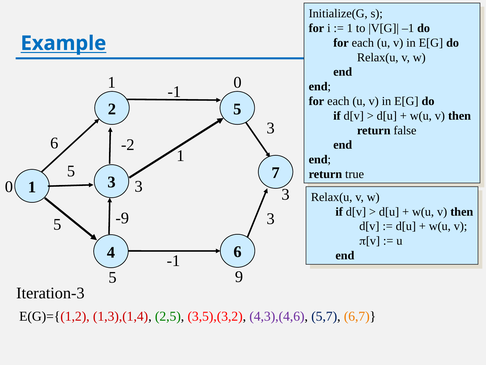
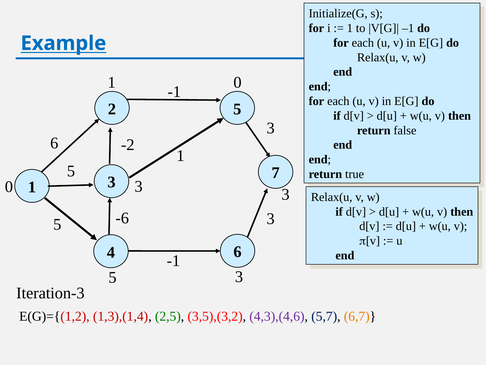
-9: -9 -> -6
9 at (239, 276): 9 -> 3
